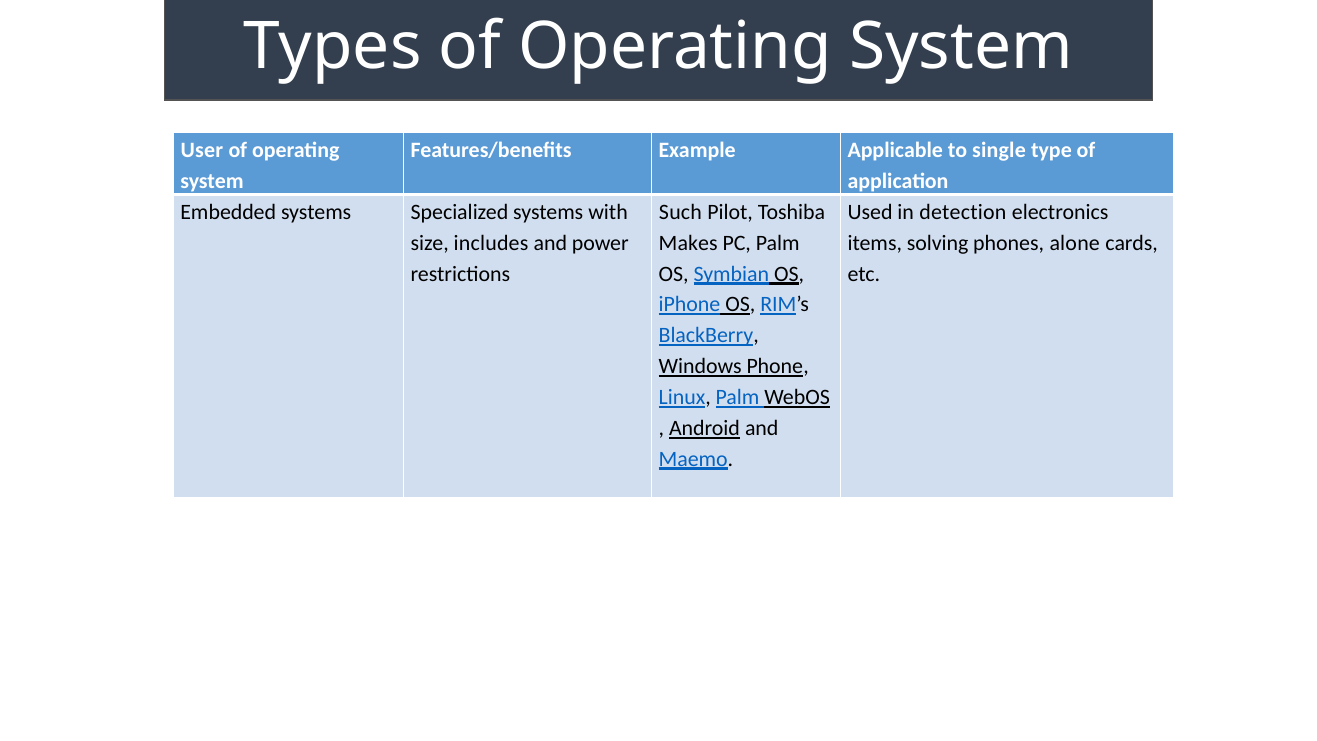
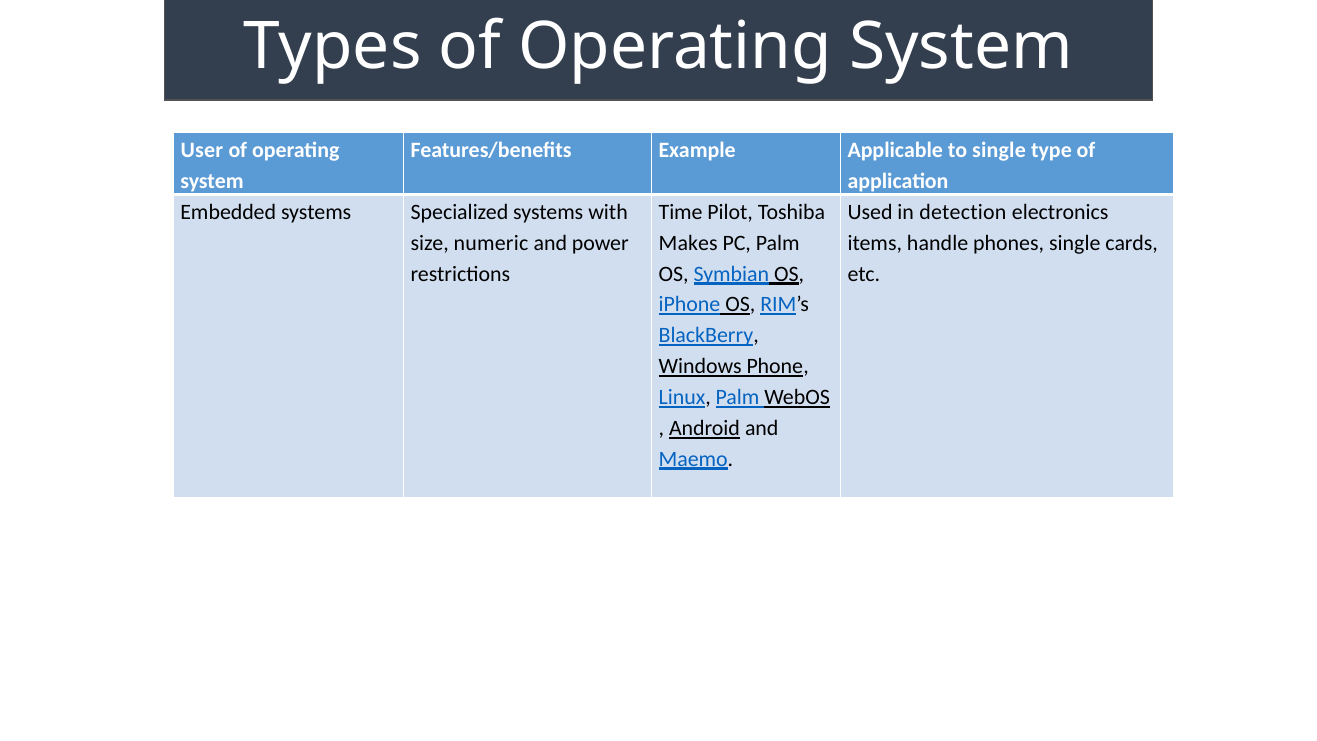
Such: Such -> Time
includes: includes -> numeric
solving: solving -> handle
phones alone: alone -> single
